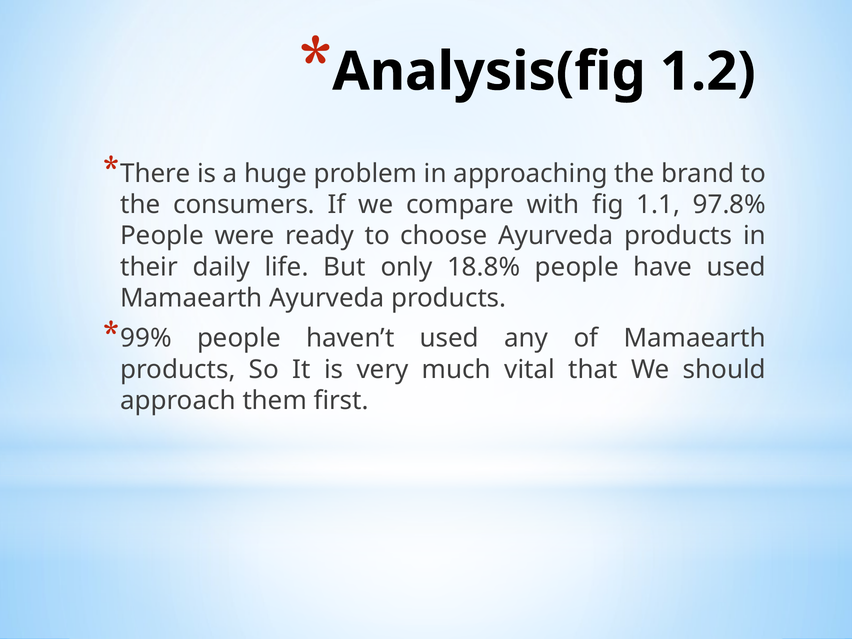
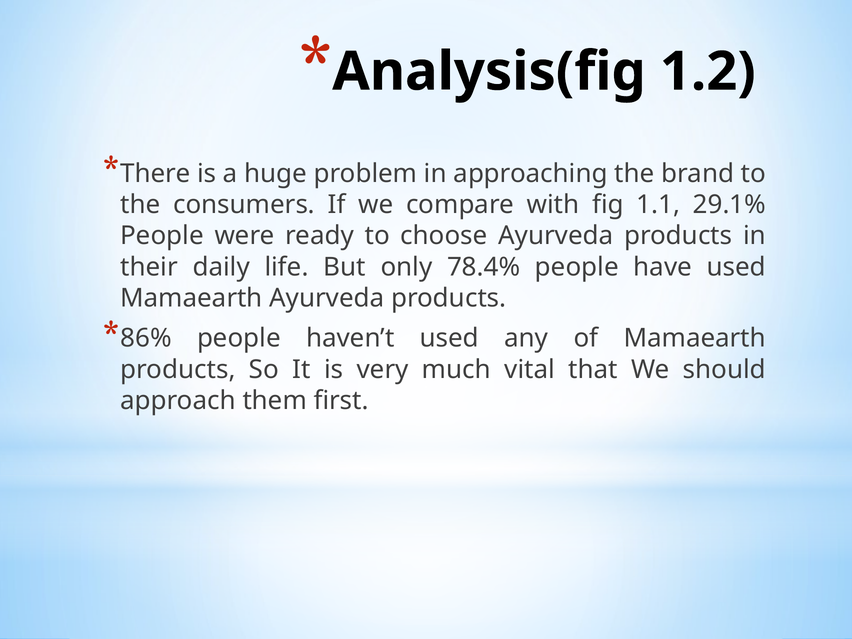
97.8%: 97.8% -> 29.1%
18.8%: 18.8% -> 78.4%
99%: 99% -> 86%
